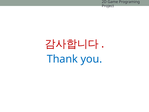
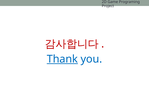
Thank underline: none -> present
